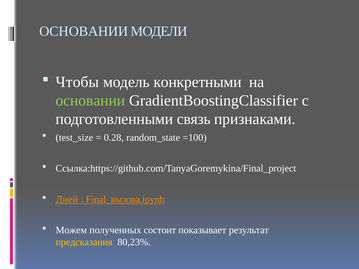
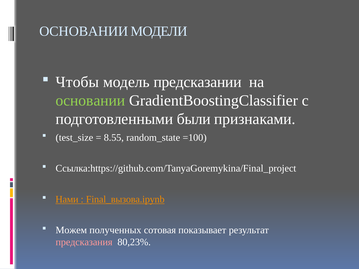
конкретными: конкретными -> предсказании
связь: связь -> были
0.28: 0.28 -> 8.55
Дней: Дней -> Нами
состоит: состоит -> сотовая
предсказания colour: yellow -> pink
